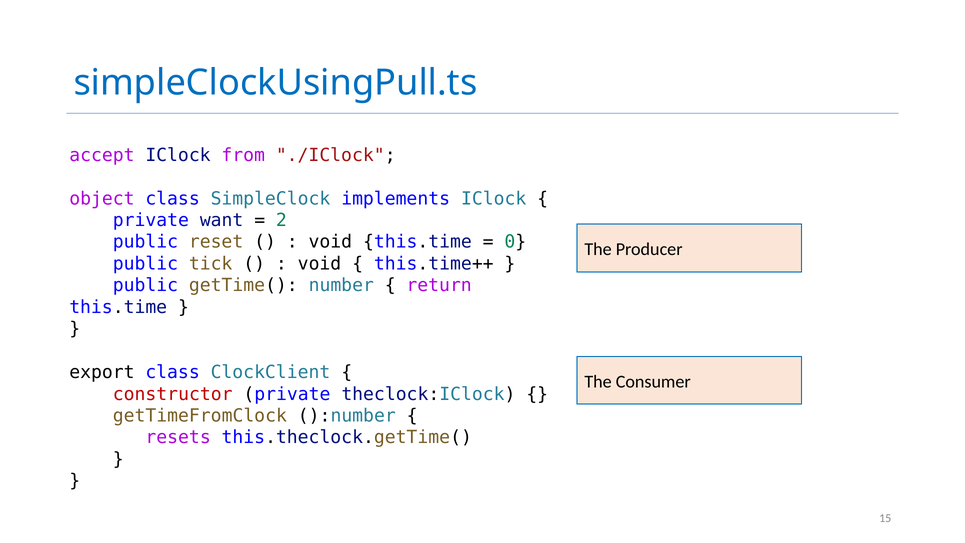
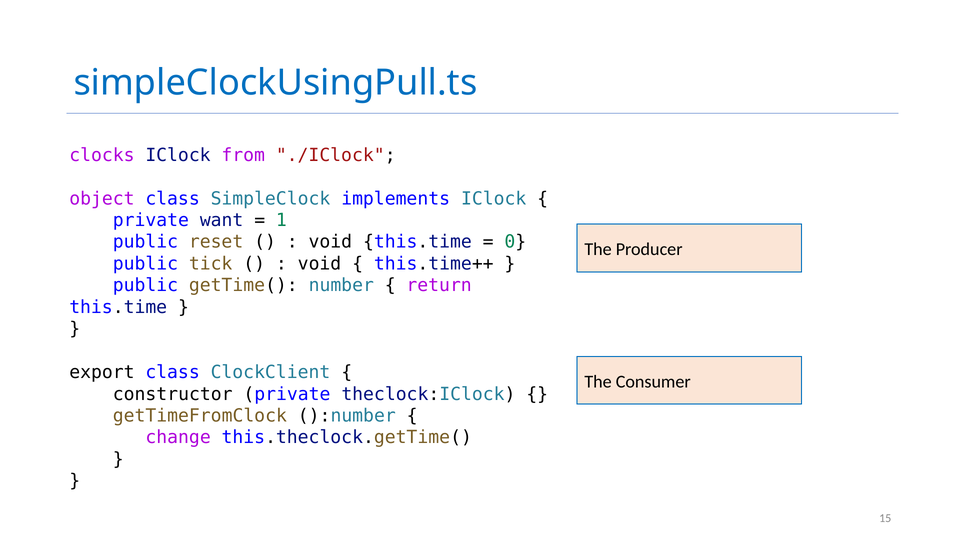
accept: accept -> clocks
2: 2 -> 1
constructor colour: red -> black
resets: resets -> change
